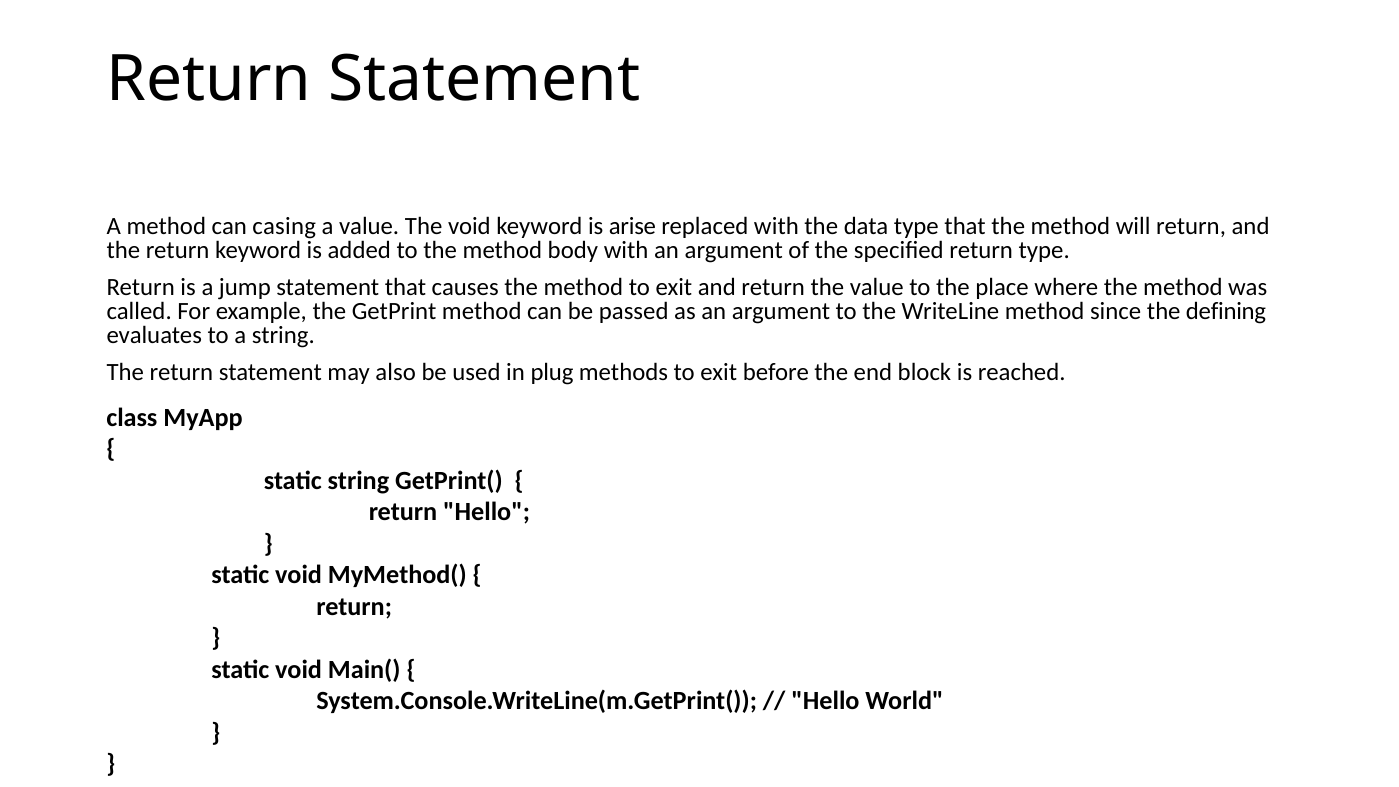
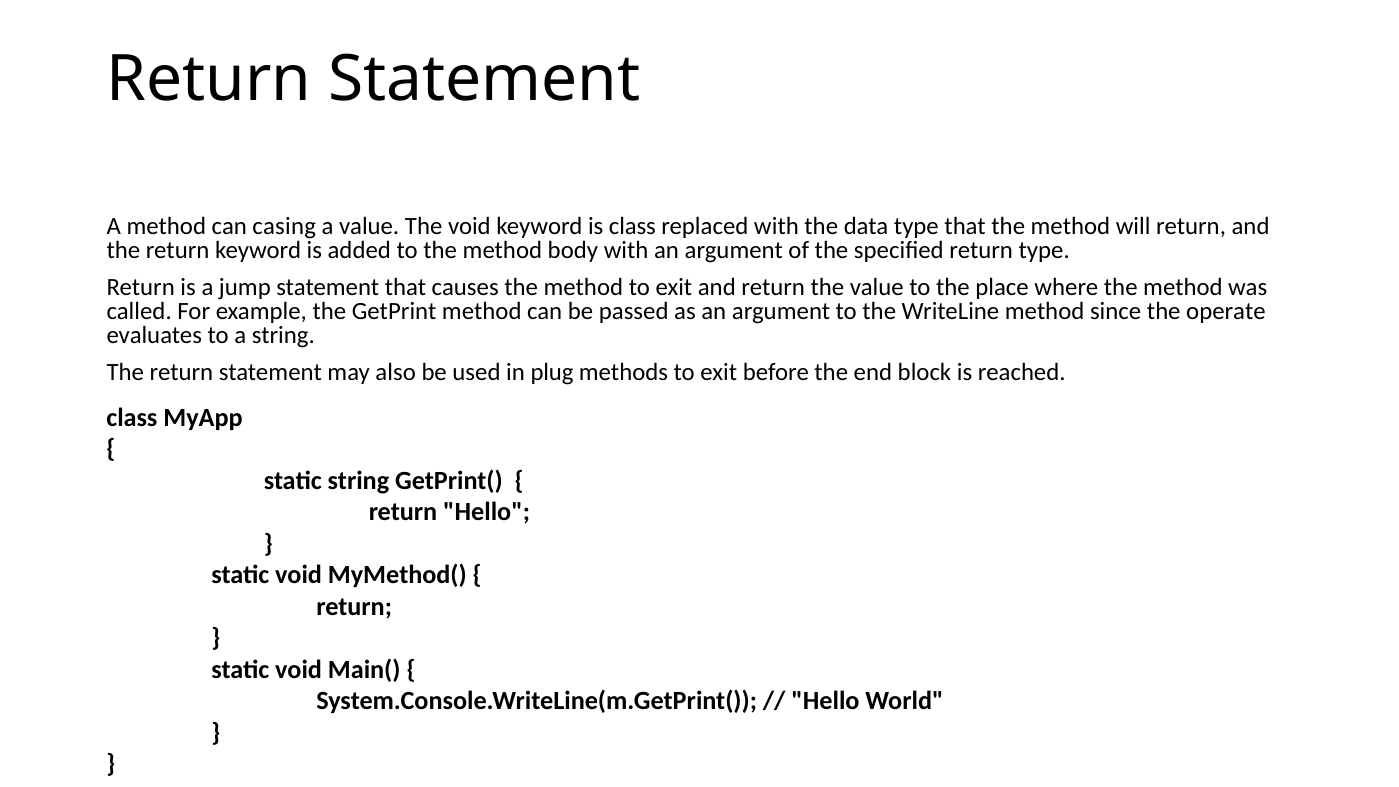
is arise: arise -> class
defining: defining -> operate
